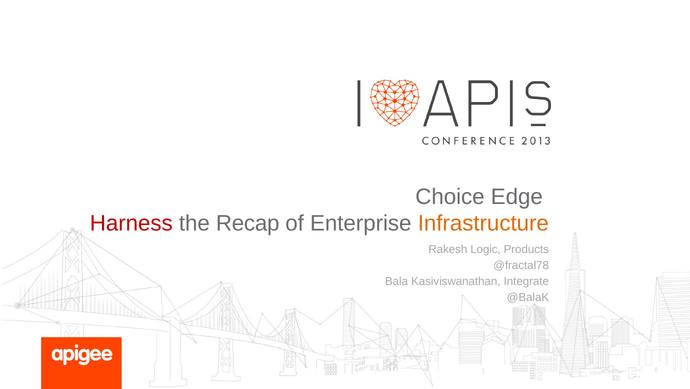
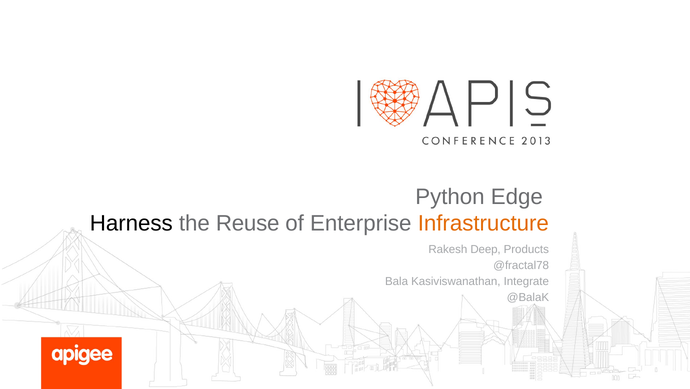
Choice: Choice -> Python
Harness colour: red -> black
Recap: Recap -> Reuse
Logic: Logic -> Deep
